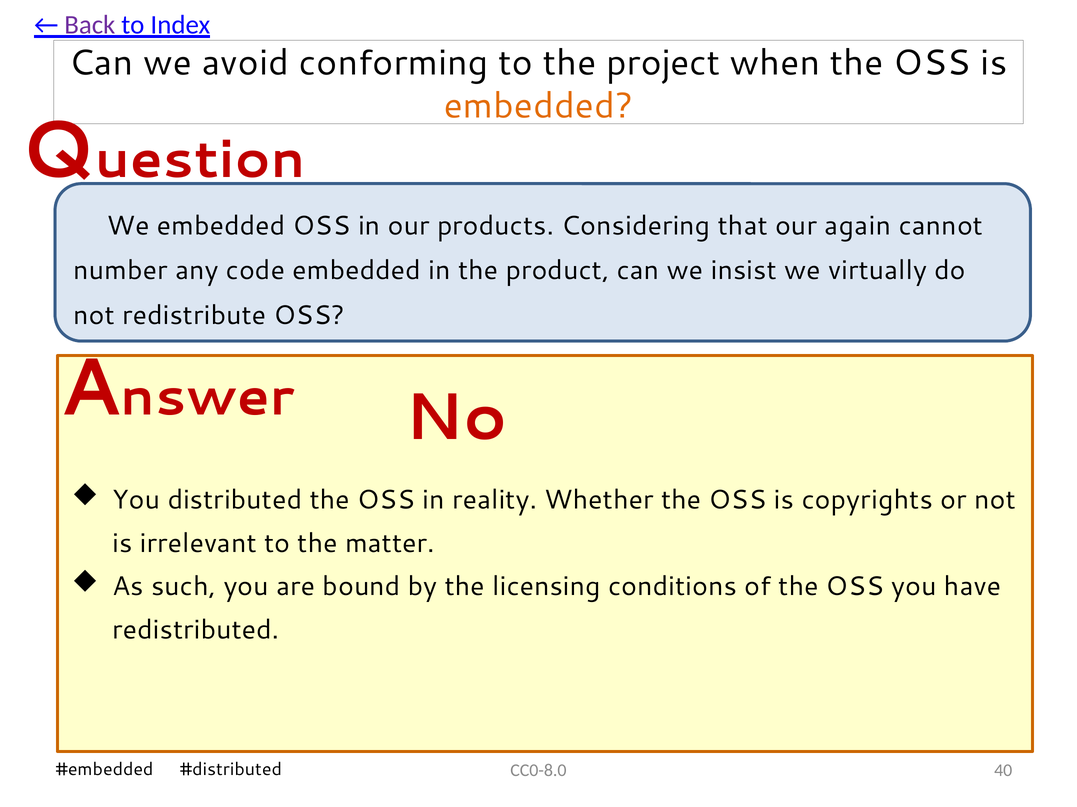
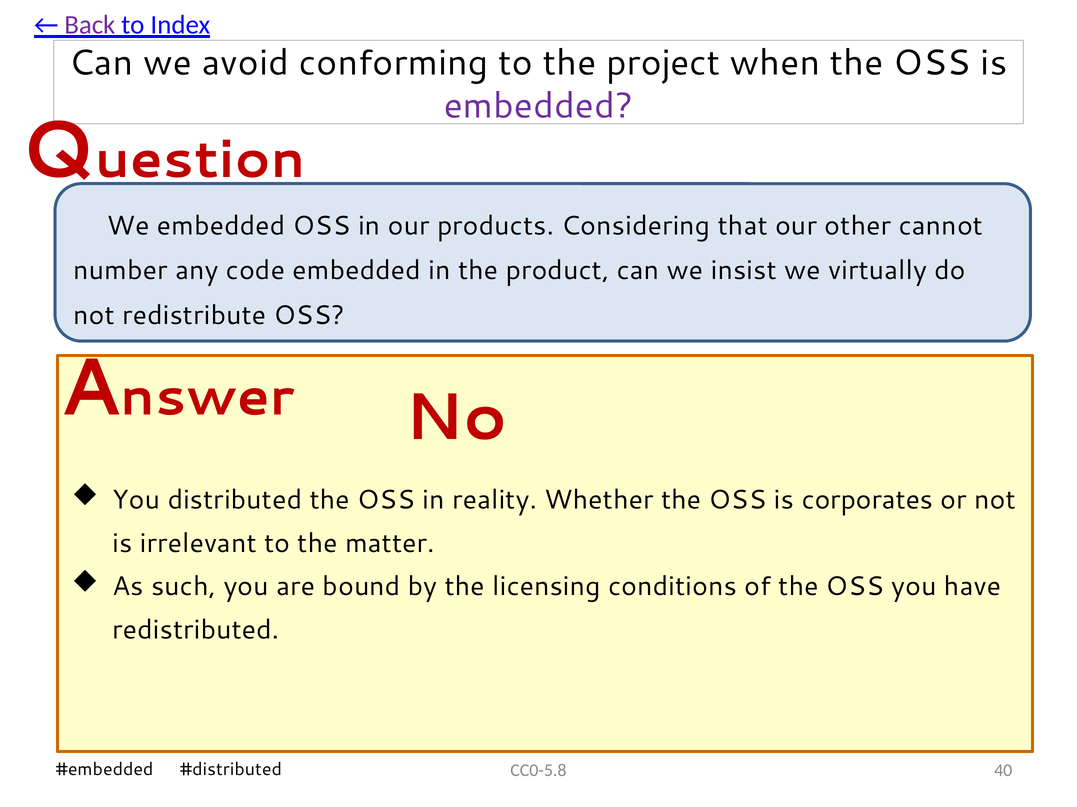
embedded at (538, 106) colour: orange -> purple
again: again -> other
copyrights: copyrights -> corporates
CC0-8.0: CC0-8.0 -> CC0-5.8
